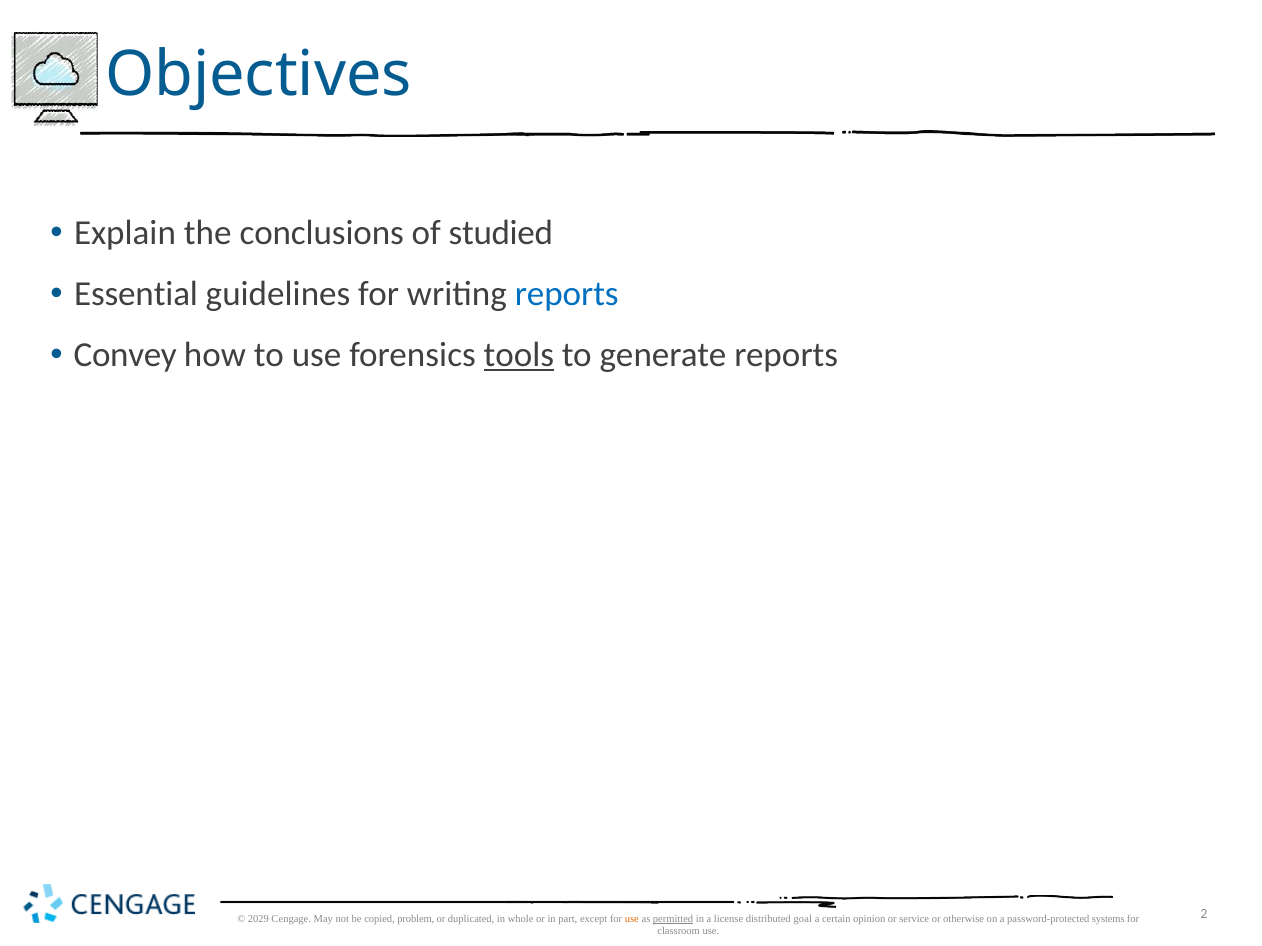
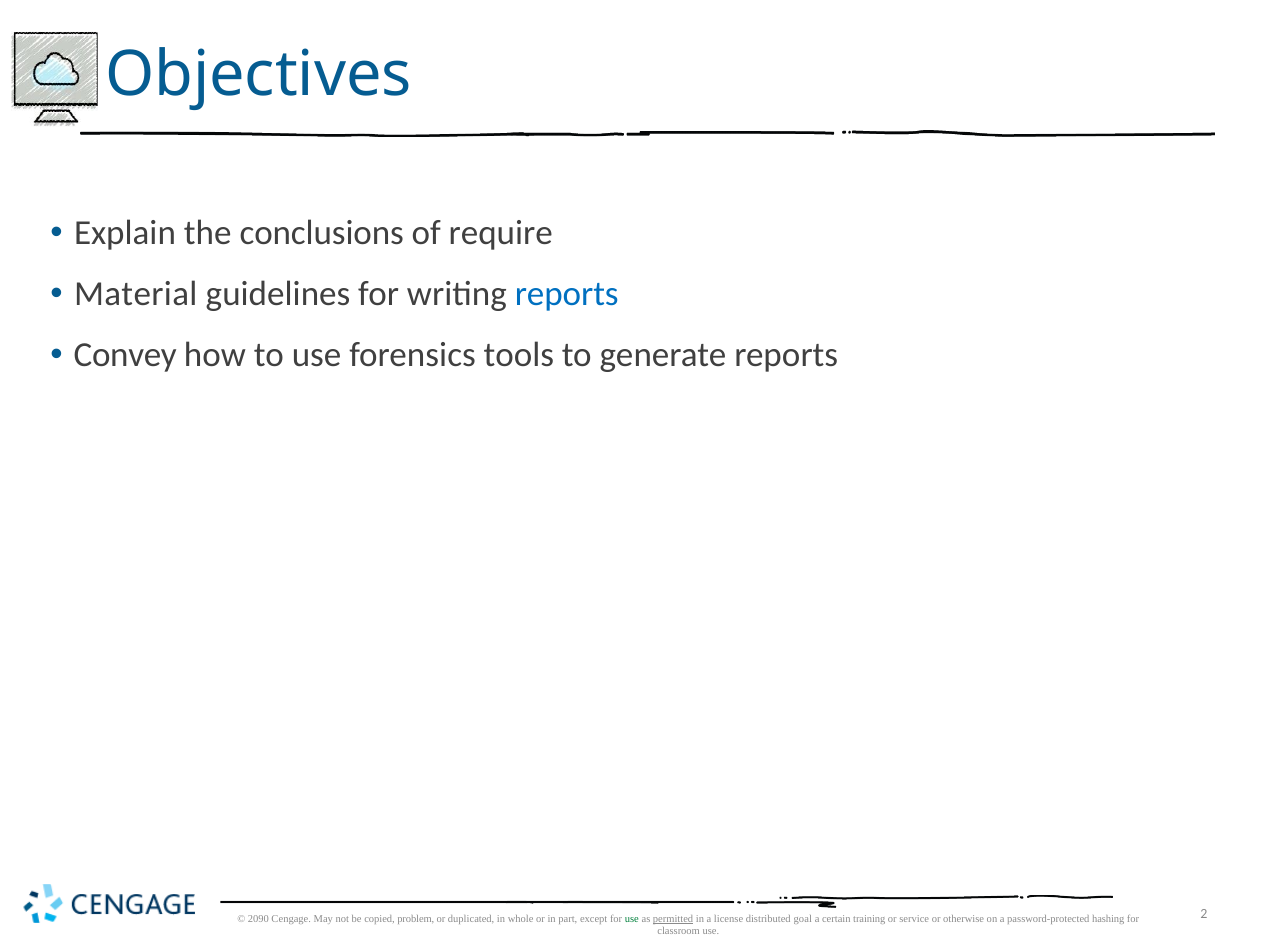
studied: studied -> require
Essential: Essential -> Material
tools underline: present -> none
2029: 2029 -> 2090
use at (632, 919) colour: orange -> green
opinion: opinion -> training
systems: systems -> hashing
